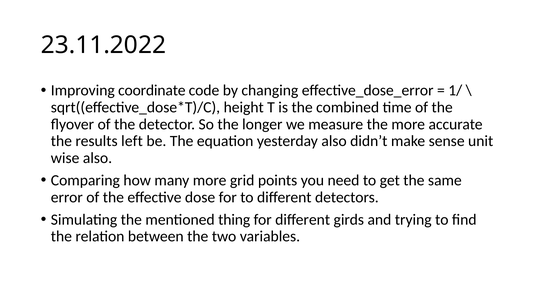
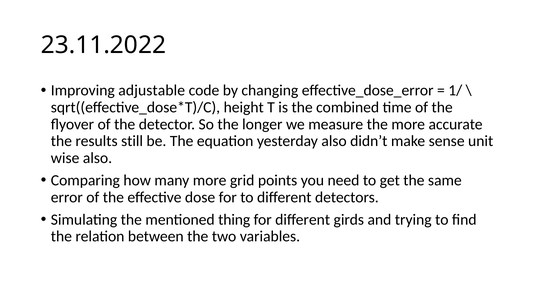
coordinate: coordinate -> adjustable
left: left -> still
